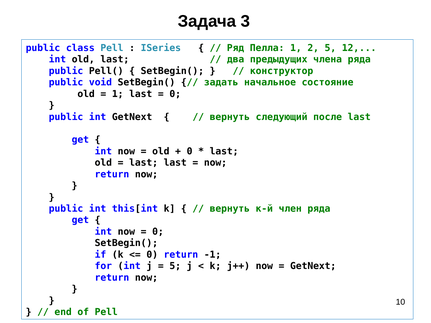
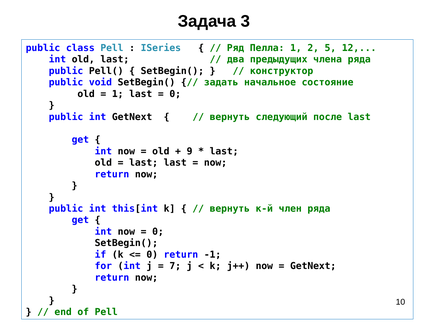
0 at (190, 151): 0 -> 9
5 at (175, 266): 5 -> 7
